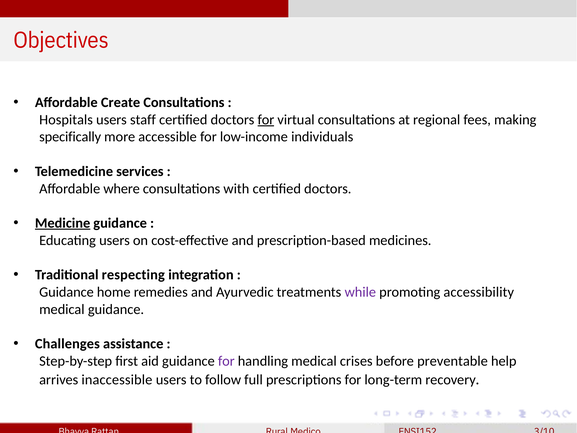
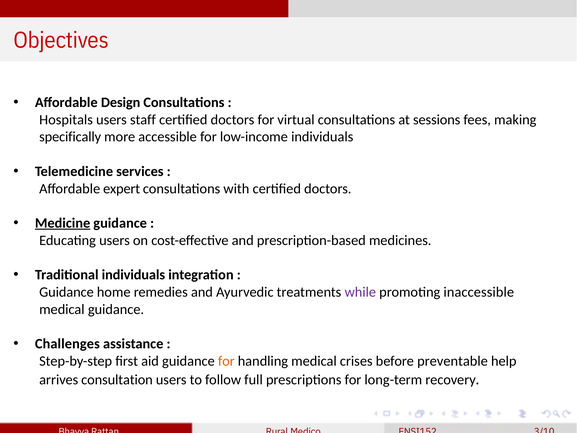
Create: Create -> Design
for at (266, 119) underline: present -> none
regional: regional -> sessions
where: where -> expert
Traditional respecting: respecting -> individuals
accessibility: accessibility -> inaccessible
for at (226, 360) colour: purple -> orange
inaccessible: inaccessible -> consultation
